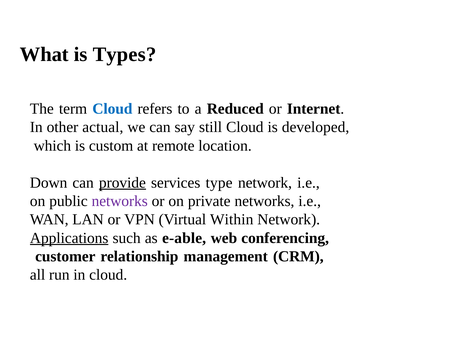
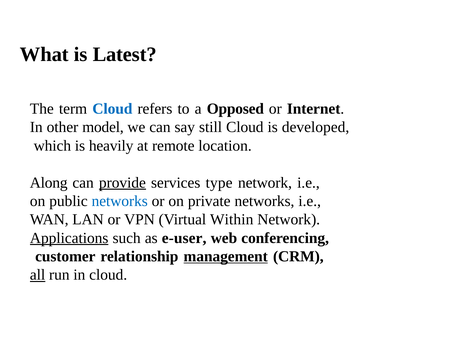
Types: Types -> Latest
Reduced: Reduced -> Opposed
actual: actual -> model
custom: custom -> heavily
Down: Down -> Along
networks at (120, 201) colour: purple -> blue
e-able: e-able -> e-user
management underline: none -> present
all underline: none -> present
